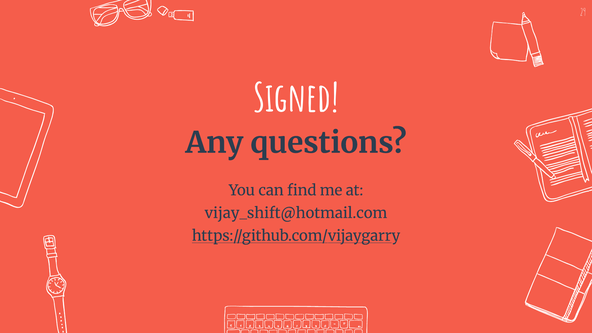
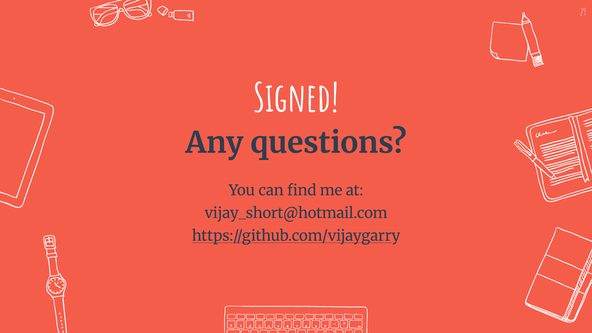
vijay_shift@hotmail.com: vijay_shift@hotmail.com -> vijay_short@hotmail.com
